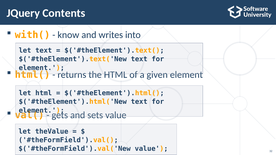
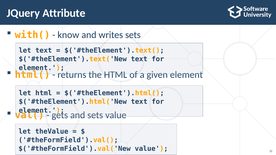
Contents: Contents -> Attribute
writes into: into -> sets
